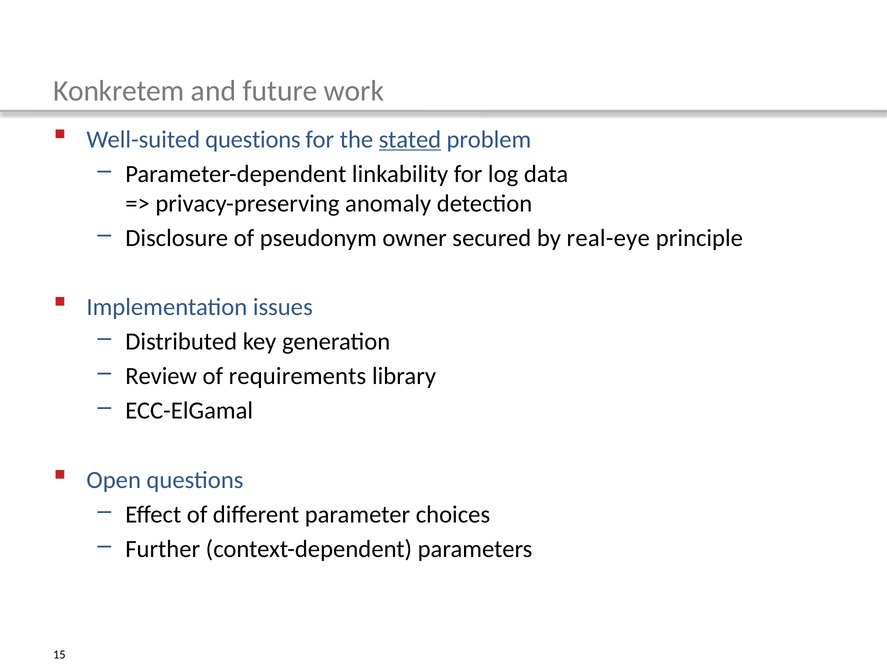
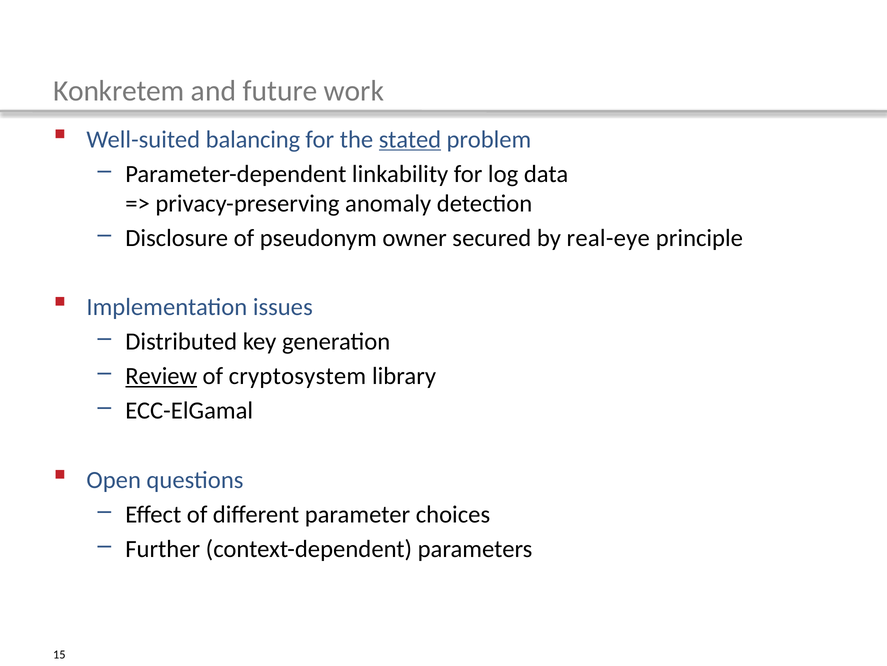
Well-suited questions: questions -> balancing
Review underline: none -> present
requirements: requirements -> cryptosystem
